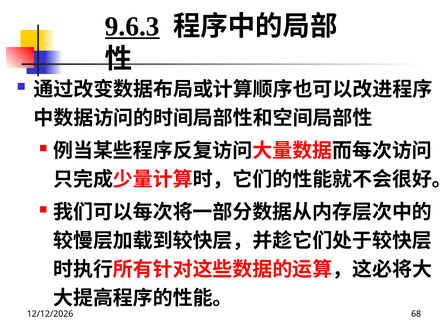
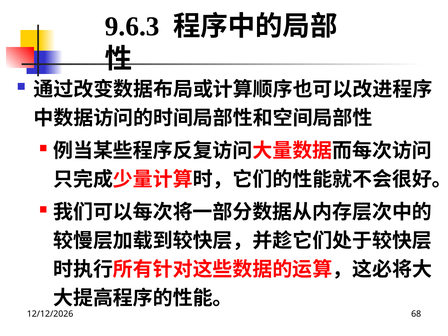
9.6.3 underline: present -> none
